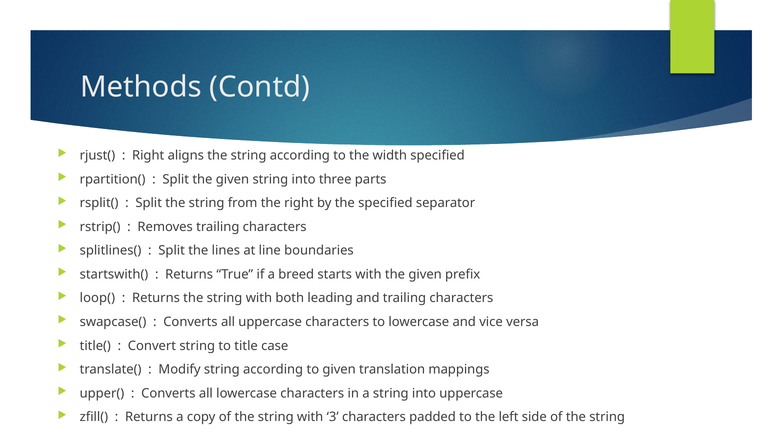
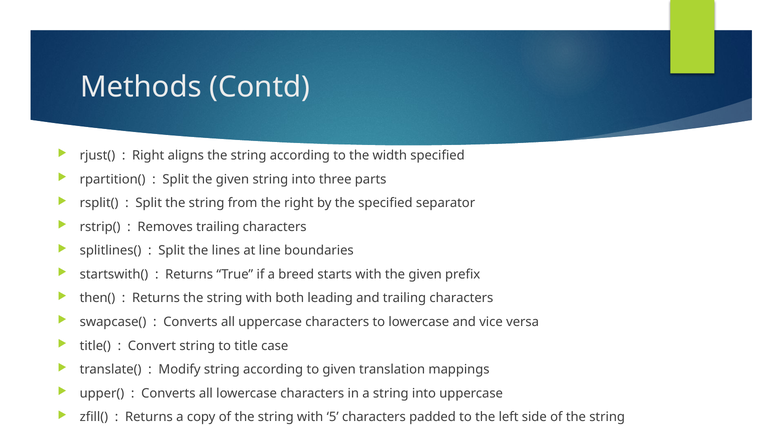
loop(: loop( -> then(
3: 3 -> 5
